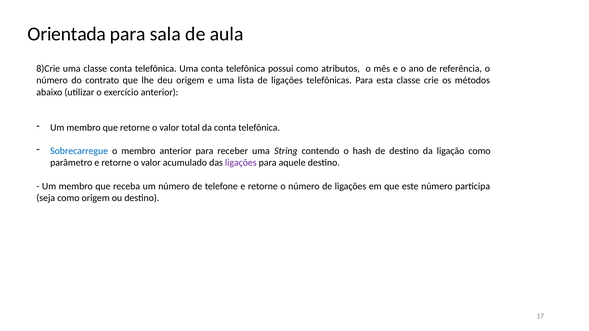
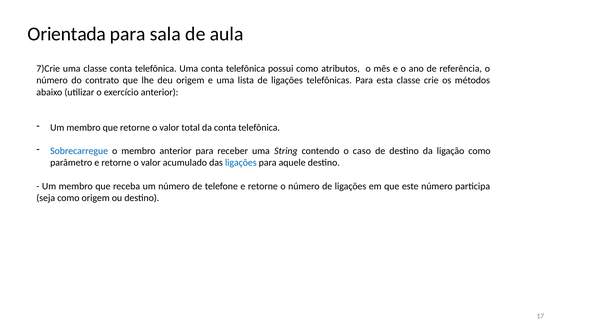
8)Crie: 8)Crie -> 7)Crie
hash: hash -> caso
ligações at (241, 163) colour: purple -> blue
